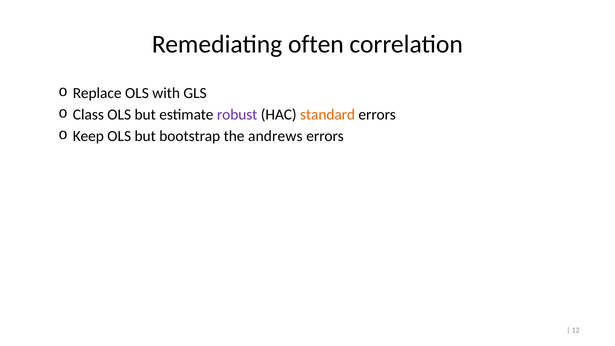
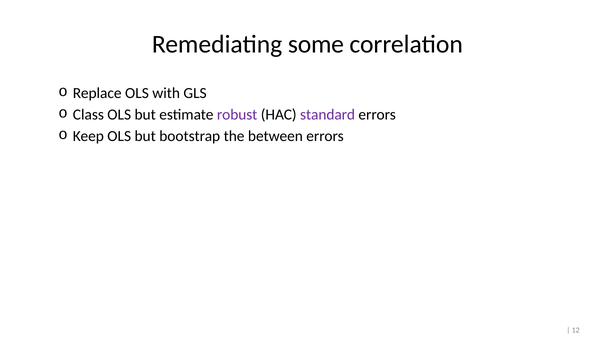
often: often -> some
standard colour: orange -> purple
andrews: andrews -> between
